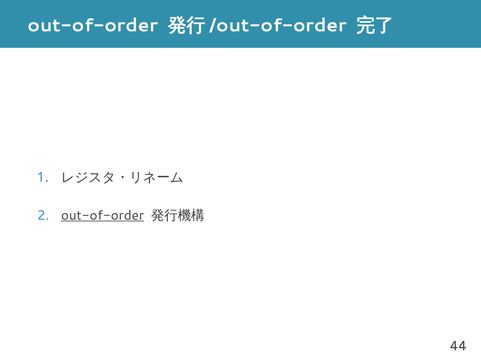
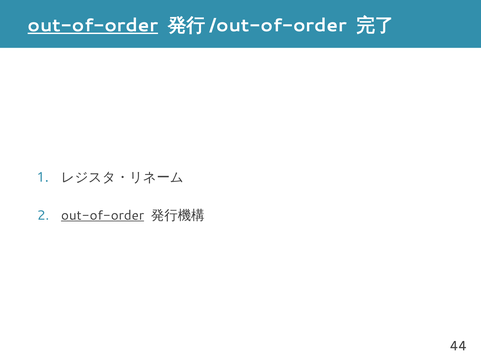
out-of-order at (93, 25) underline: none -> present
